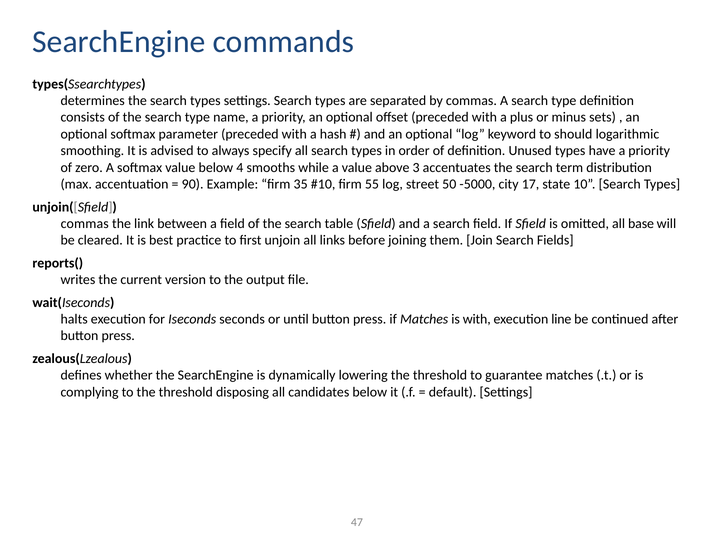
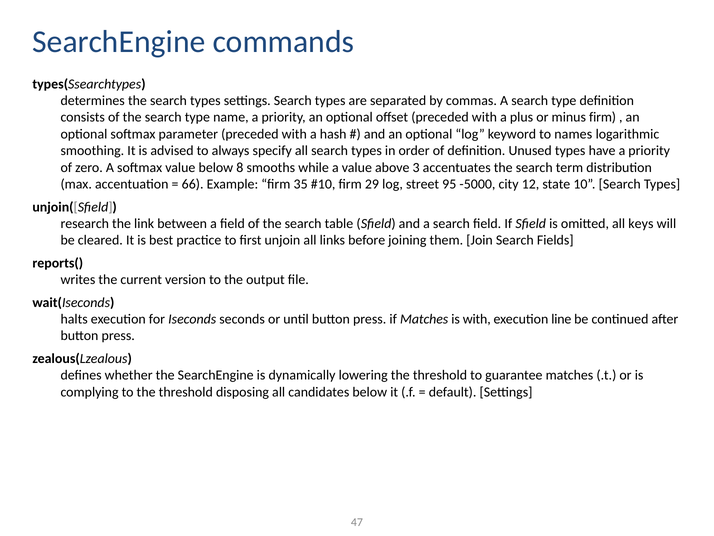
minus sets: sets -> firm
should: should -> names
4: 4 -> 8
90: 90 -> 66
55: 55 -> 29
50: 50 -> 95
17: 17 -> 12
commas at (85, 223): commas -> research
base: base -> keys
